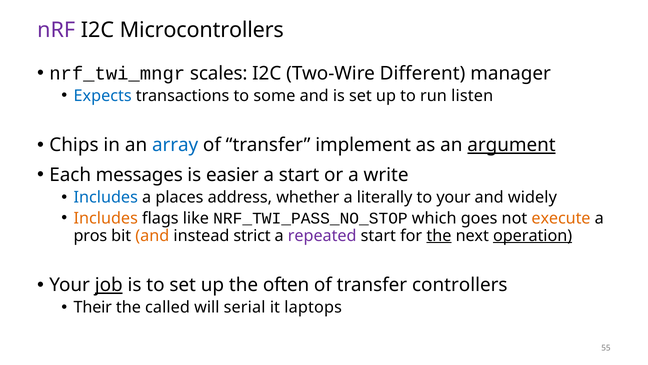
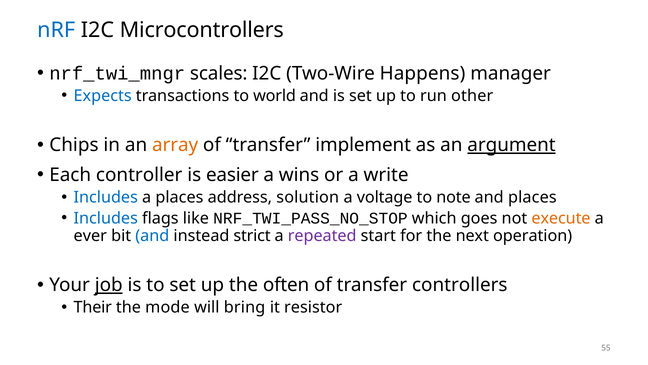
nRF colour: purple -> blue
Different: Different -> Happens
some: some -> world
listen: listen -> other
array colour: blue -> orange
messages: messages -> controller
a start: start -> wins
whether: whether -> solution
literally: literally -> voltage
to your: your -> note
and widely: widely -> places
Includes at (106, 218) colour: orange -> blue
pros: pros -> ever
and at (152, 235) colour: orange -> blue
the at (439, 235) underline: present -> none
operation underline: present -> none
called: called -> mode
serial: serial -> bring
laptops: laptops -> resistor
